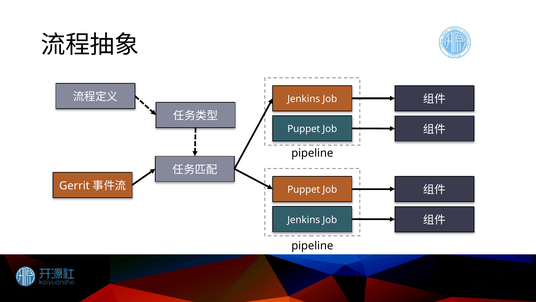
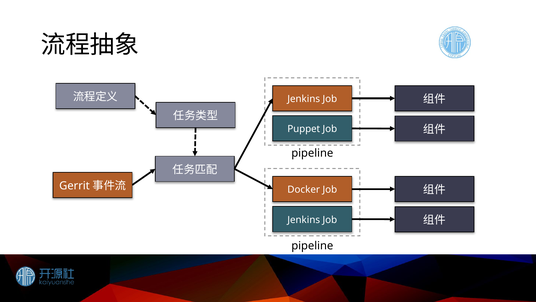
Puppet at (304, 189): Puppet -> Docker
